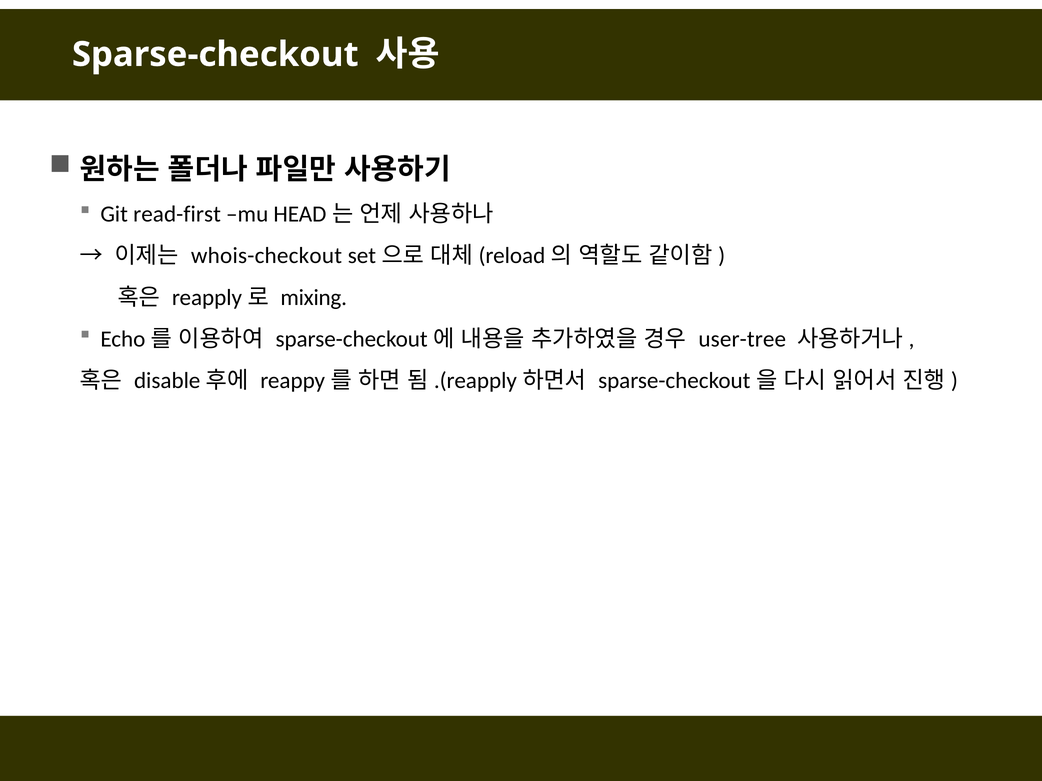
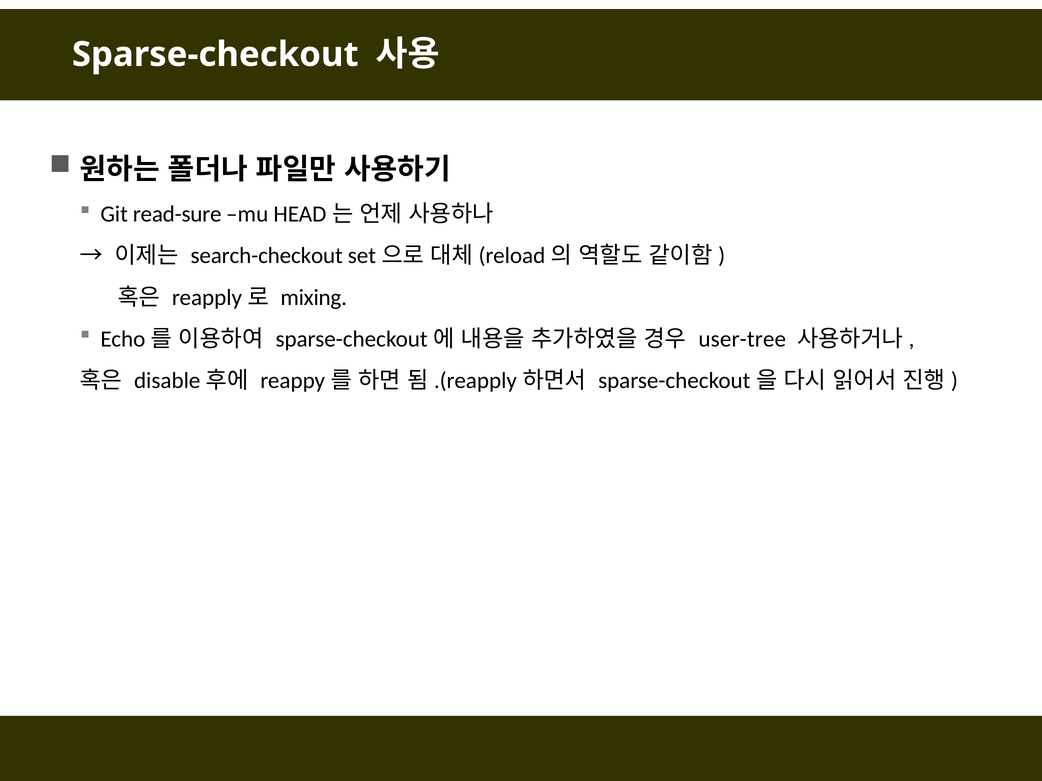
read-first: read-first -> read-sure
whois-checkout: whois-checkout -> search-checkout
